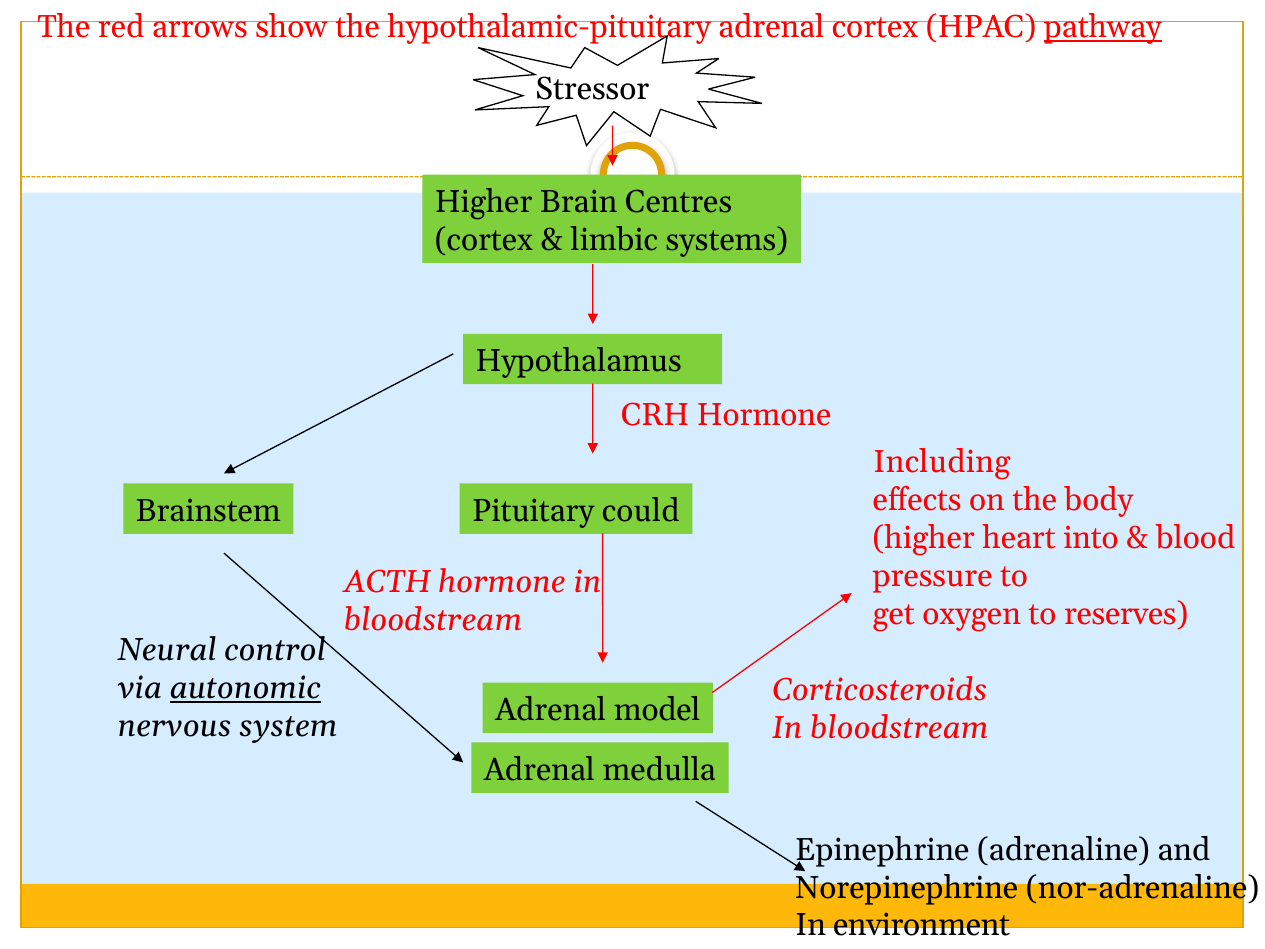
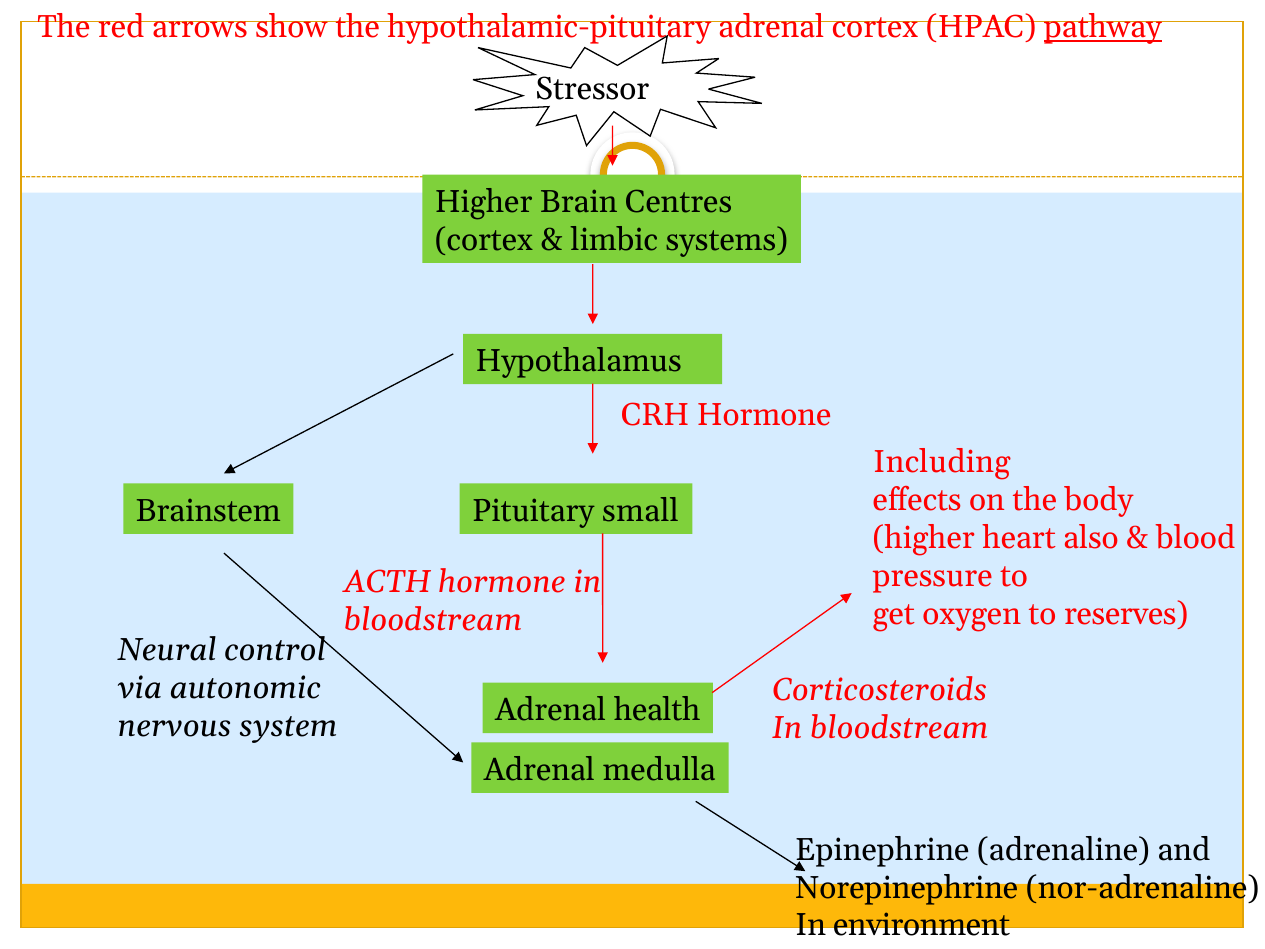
could: could -> small
into: into -> also
autonomic underline: present -> none
model: model -> health
